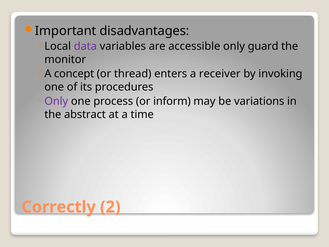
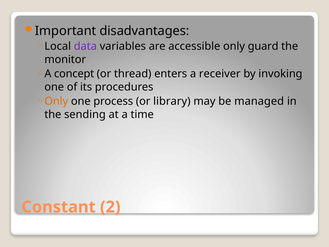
Only at (56, 101) colour: purple -> orange
inform: inform -> library
variations: variations -> managed
abstract: abstract -> sending
Correctly: Correctly -> Constant
